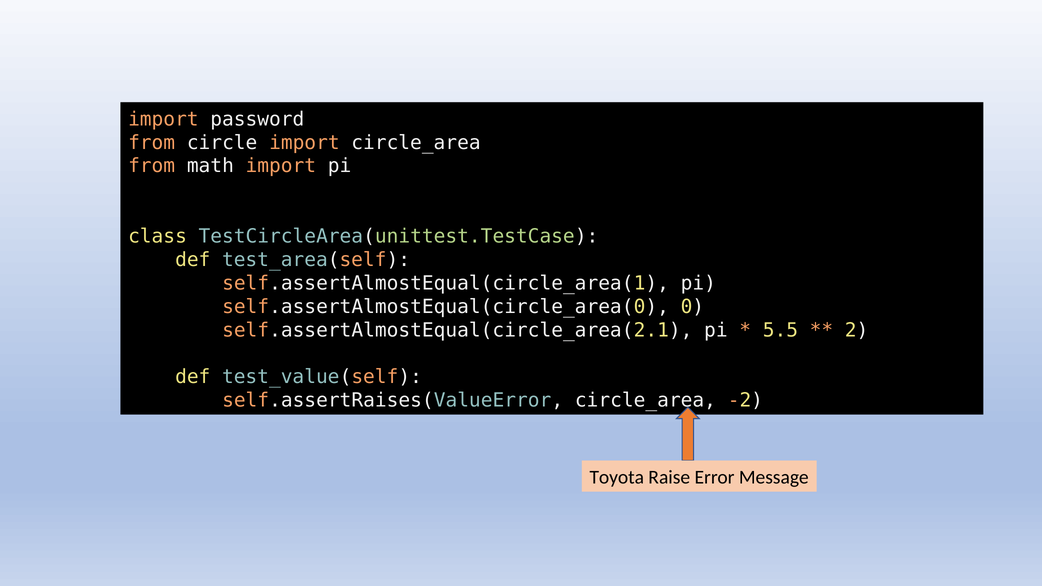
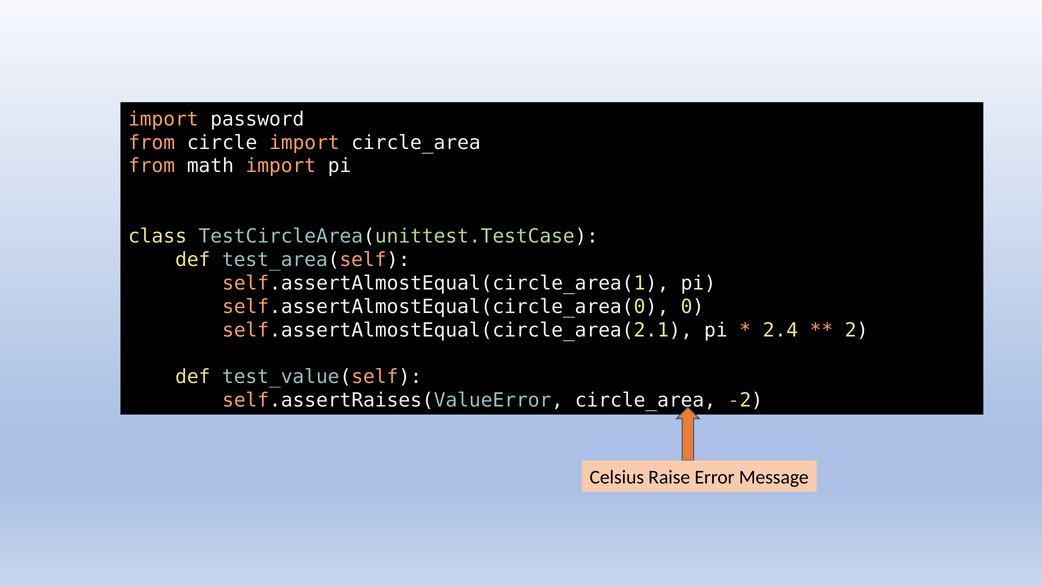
5.5: 5.5 -> 2.4
Toyota: Toyota -> Celsius
